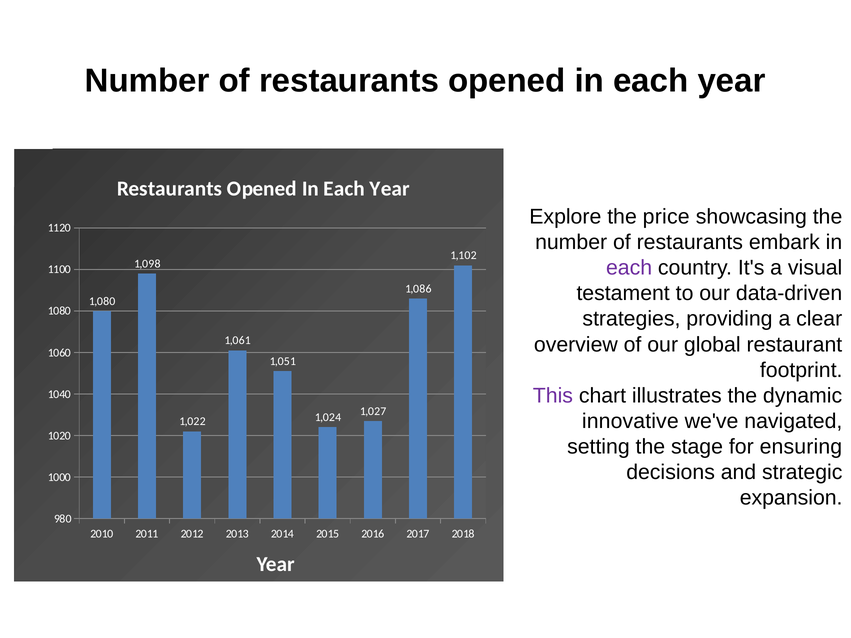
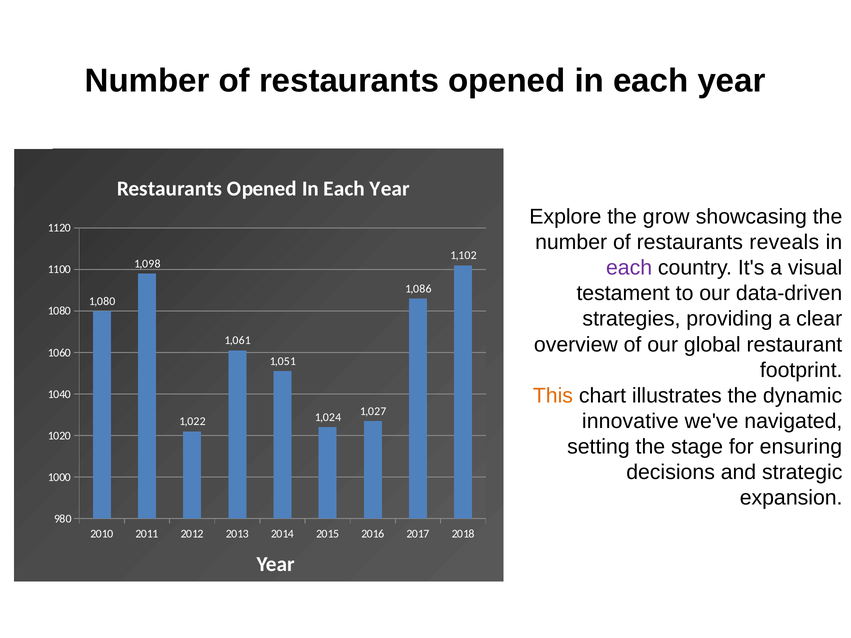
price: price -> grow
embark: embark -> reveals
This colour: purple -> orange
